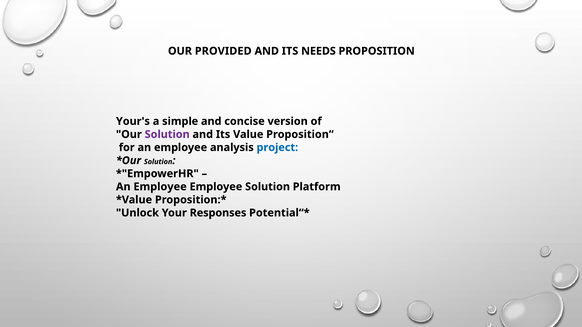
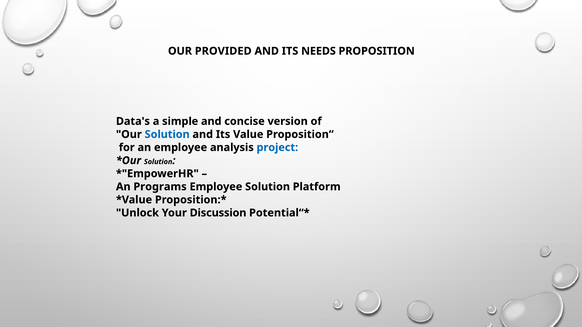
Your's: Your's -> Data's
Solution at (167, 134) colour: purple -> blue
Employee at (160, 187): Employee -> Programs
Responses: Responses -> Discussion
